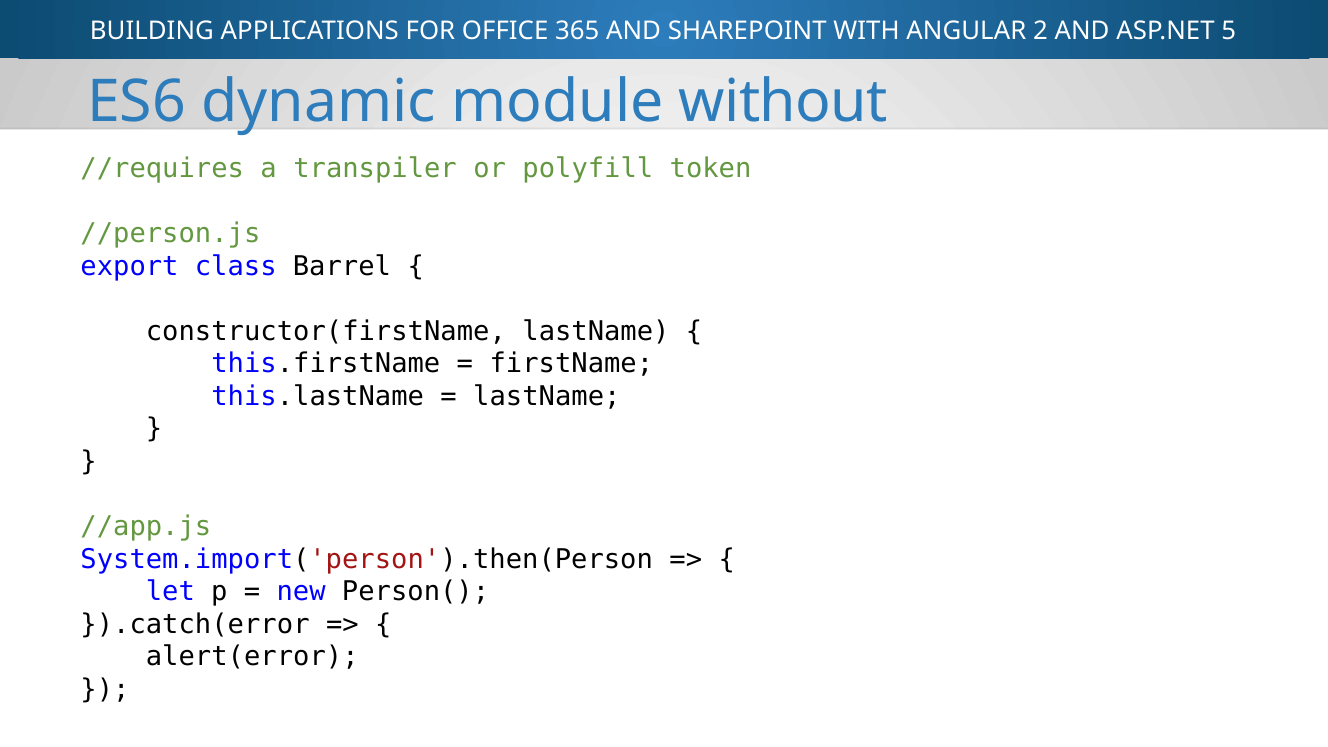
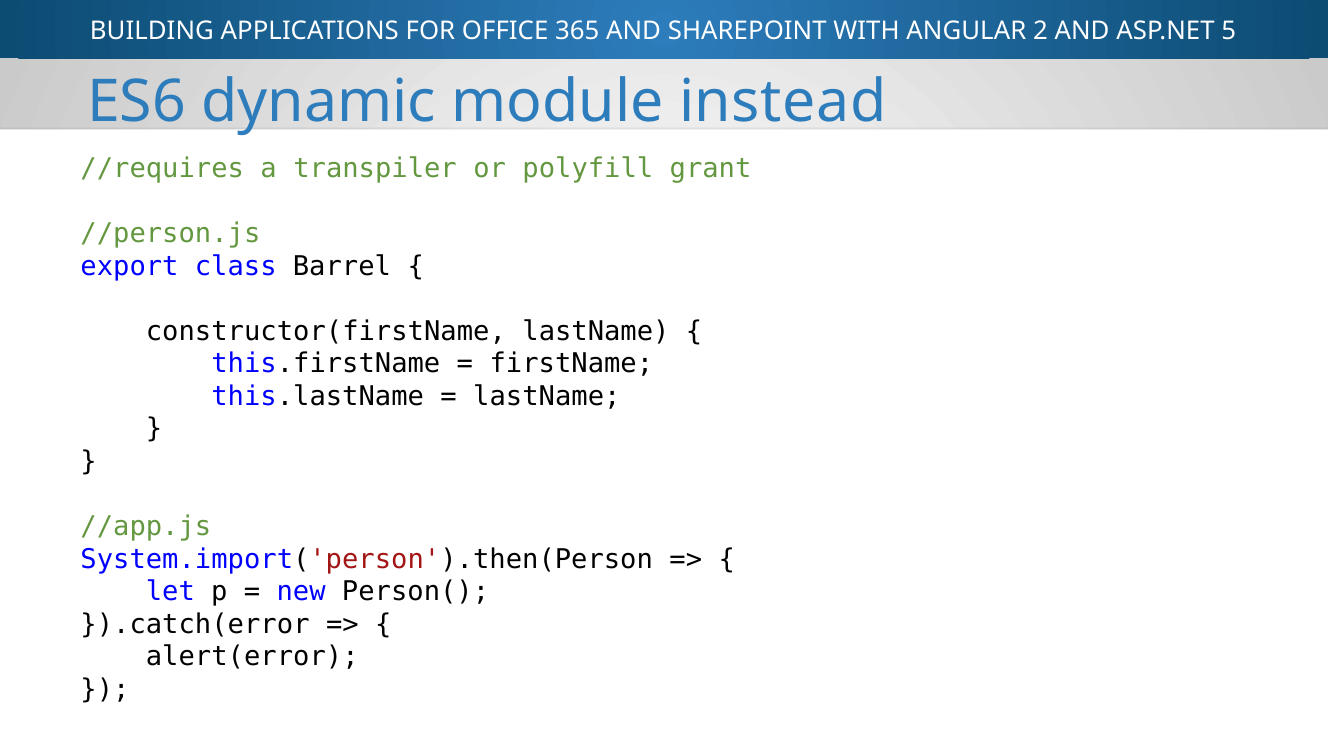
without: without -> instead
token: token -> grant
